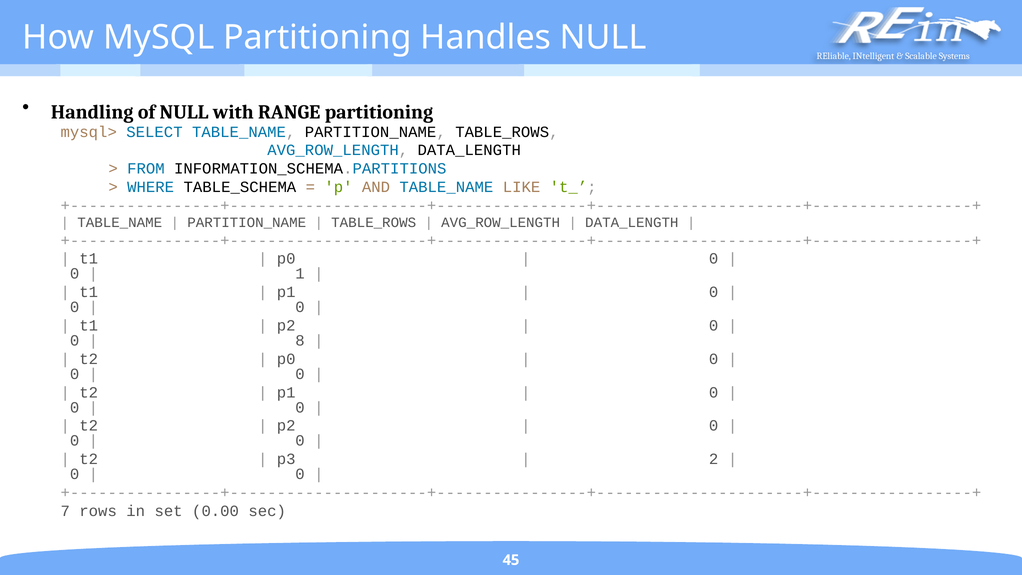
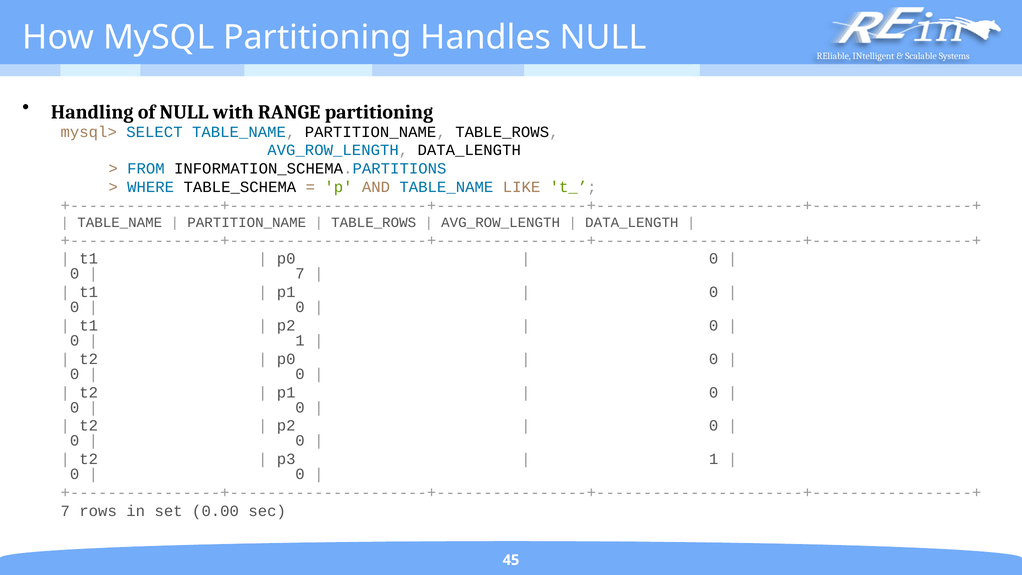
1 at (300, 274): 1 -> 7
8 at (300, 341): 8 -> 1
2 at (714, 459): 2 -> 1
